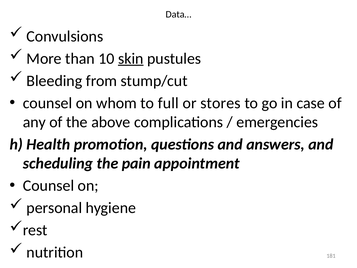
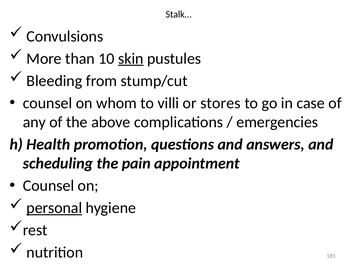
Data…: Data… -> Stalk…
full: full -> villi
personal underline: none -> present
